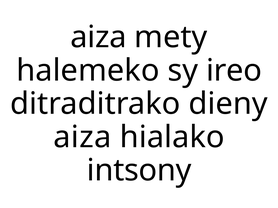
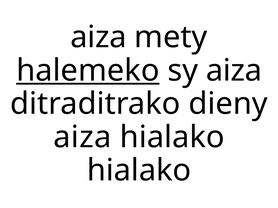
halemeko underline: none -> present
sy ireo: ireo -> aiza
intsony at (139, 171): intsony -> hialako
